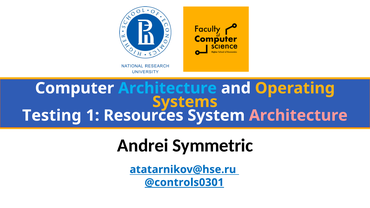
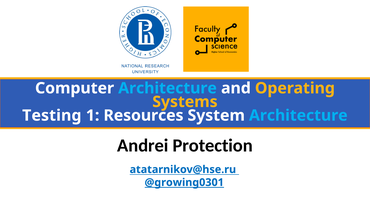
Architecture at (298, 116) colour: pink -> light blue
Symmetric: Symmetric -> Protection
@controls0301: @controls0301 -> @growing0301
